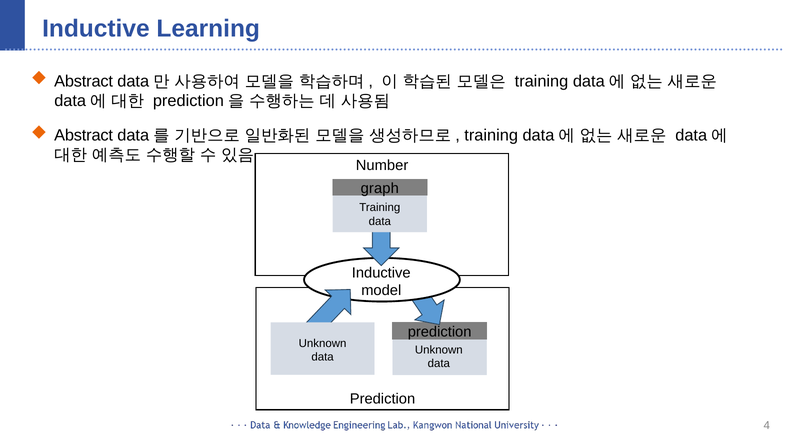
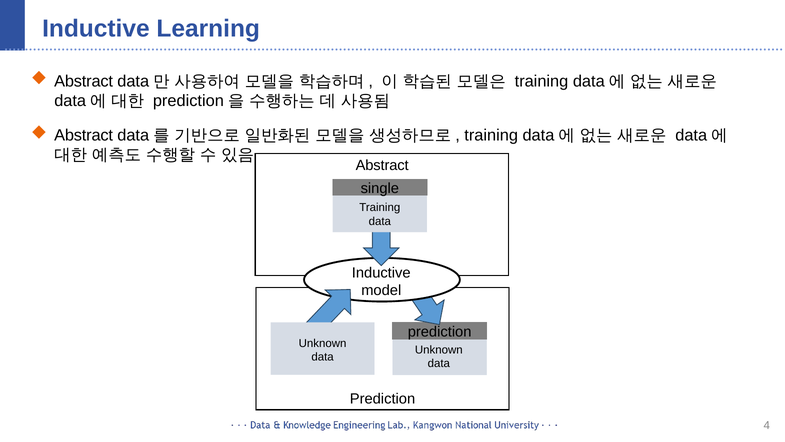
Number at (382, 165): Number -> Abstract
graph: graph -> single
